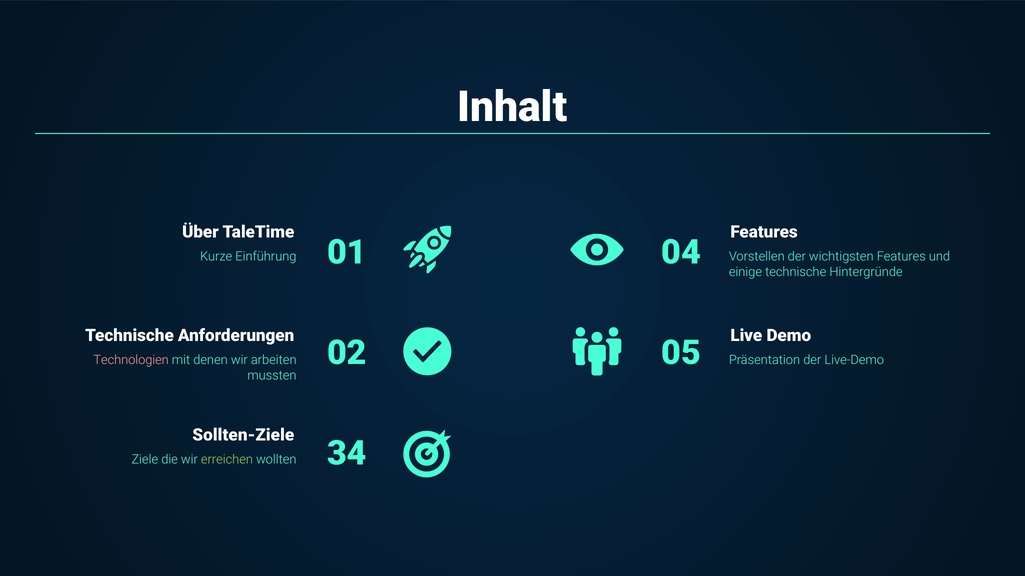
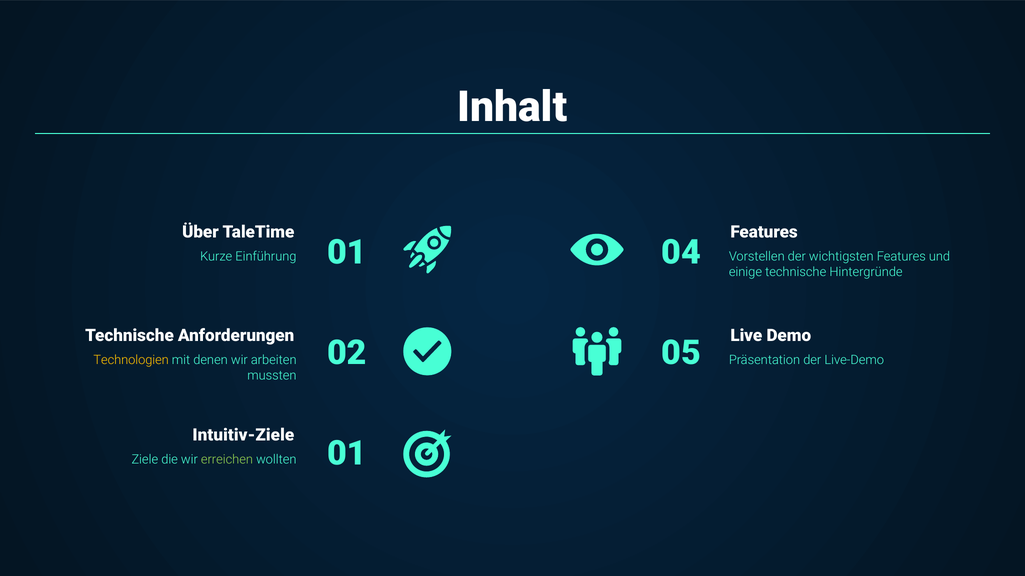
Technologien colour: pink -> yellow
Sollten-Ziele: Sollten-Ziele -> Intuitiv-Ziele
wollten 34: 34 -> 01
